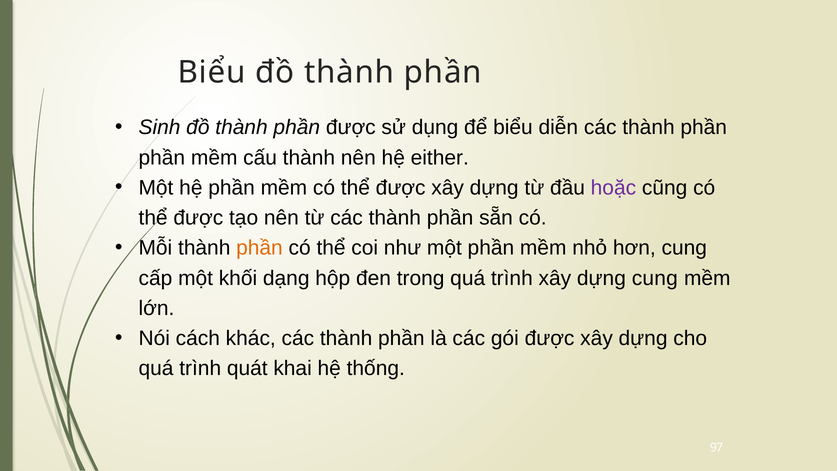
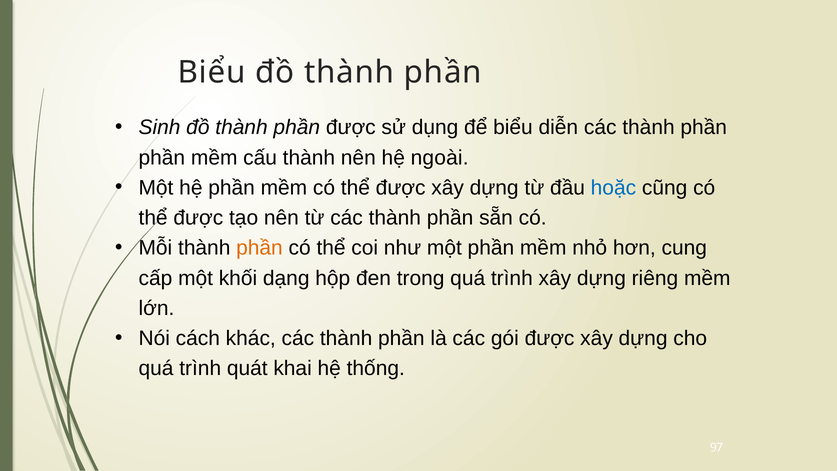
either: either -> ngoài
hoặc colour: purple -> blue
dựng cung: cung -> riêng
